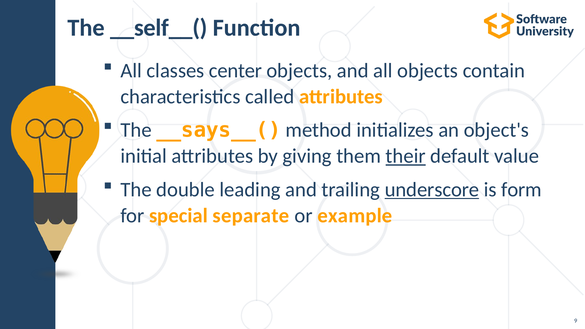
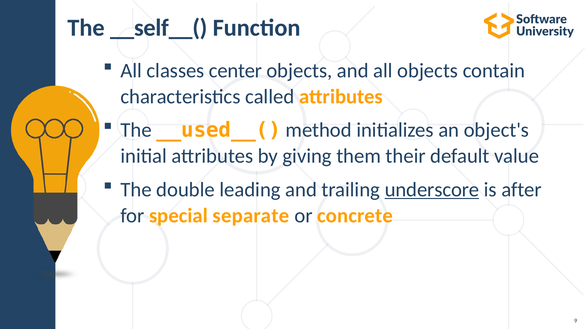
__says__(: __says__( -> __used__(
their underline: present -> none
form: form -> after
example: example -> concrete
